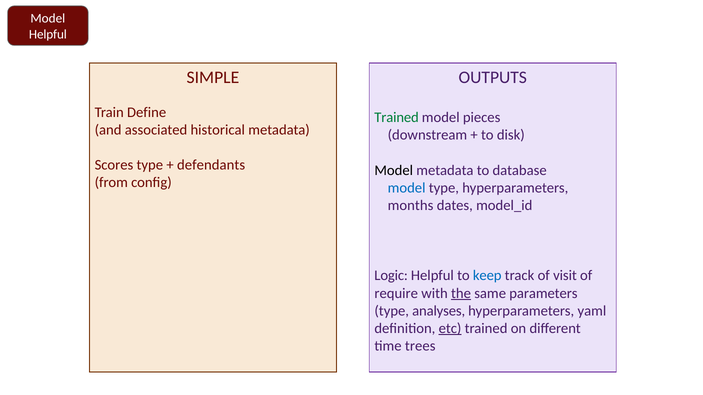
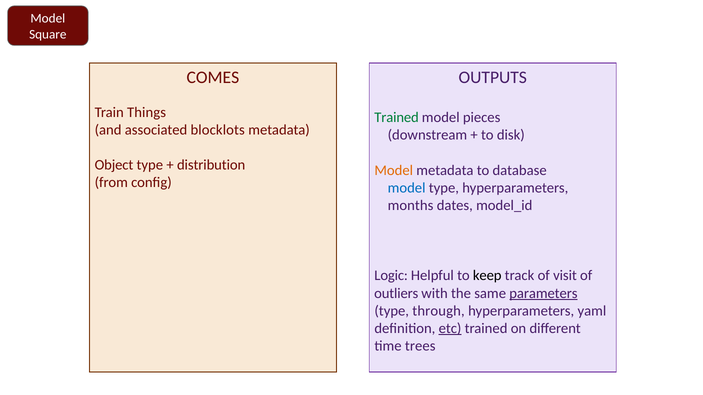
Helpful at (48, 34): Helpful -> Square
SIMPLE: SIMPLE -> COMES
Define: Define -> Things
historical: historical -> blocklots
Scores: Scores -> Object
defendants: defendants -> distribution
Model at (394, 170) colour: black -> orange
keep colour: blue -> black
require: require -> outliers
the underline: present -> none
parameters underline: none -> present
analyses: analyses -> through
